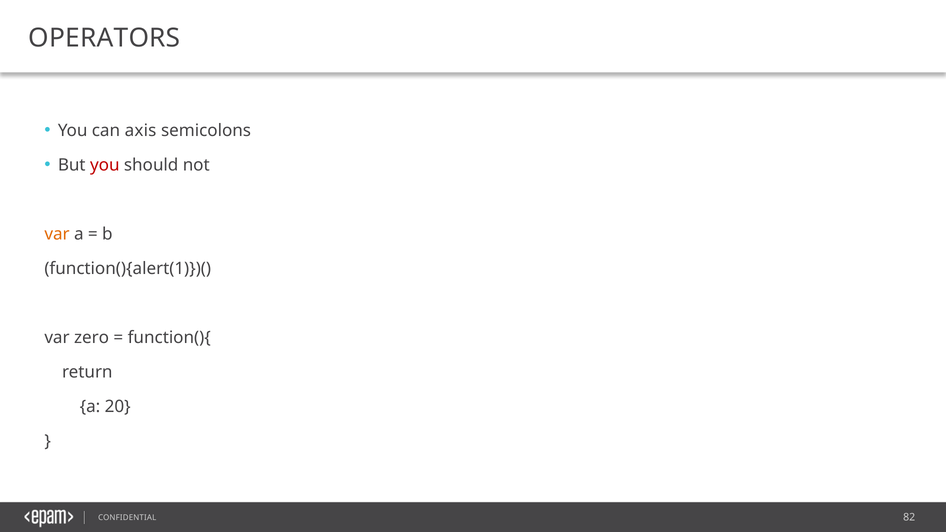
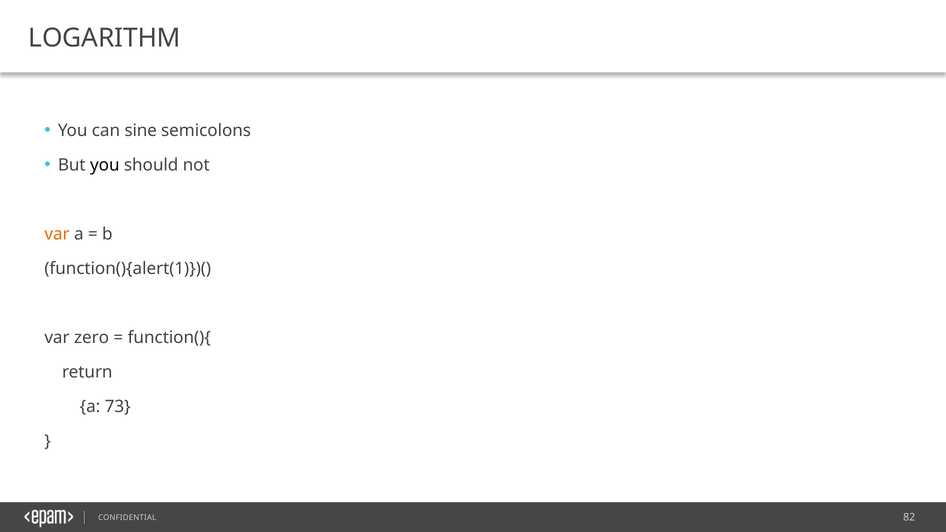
OPERATORS: OPERATORS -> LOGARITHM
axis: axis -> sine
you at (105, 165) colour: red -> black
20: 20 -> 73
